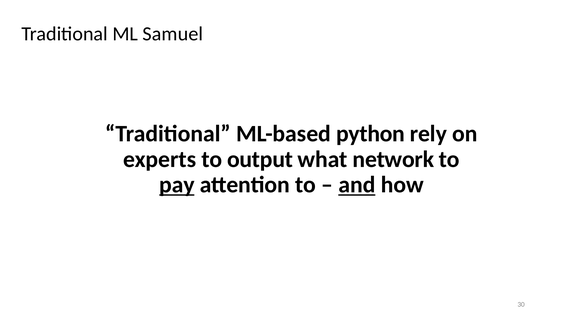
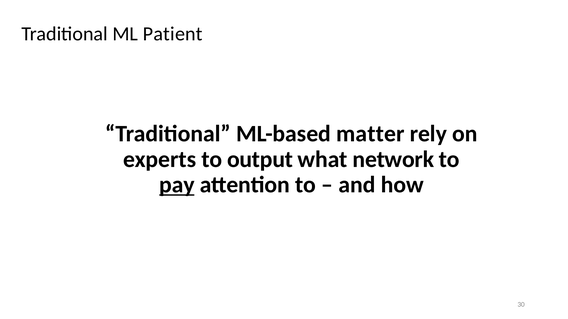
Samuel: Samuel -> Patient
python: python -> matter
and underline: present -> none
